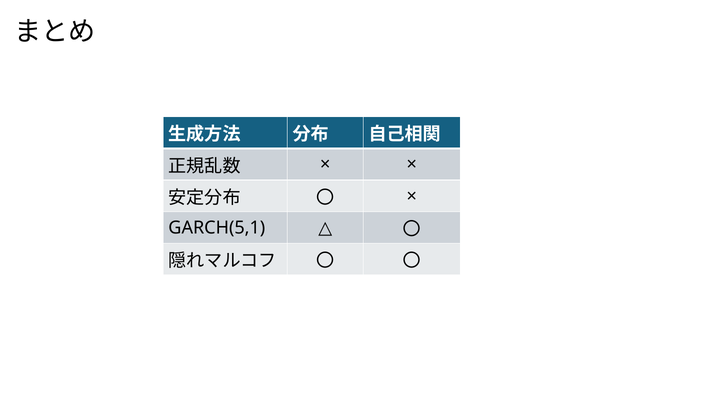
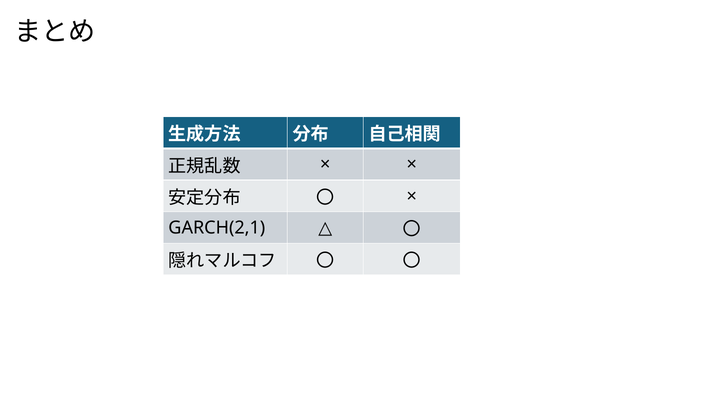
GARCH(5,1: GARCH(5,1 -> GARCH(2,1
